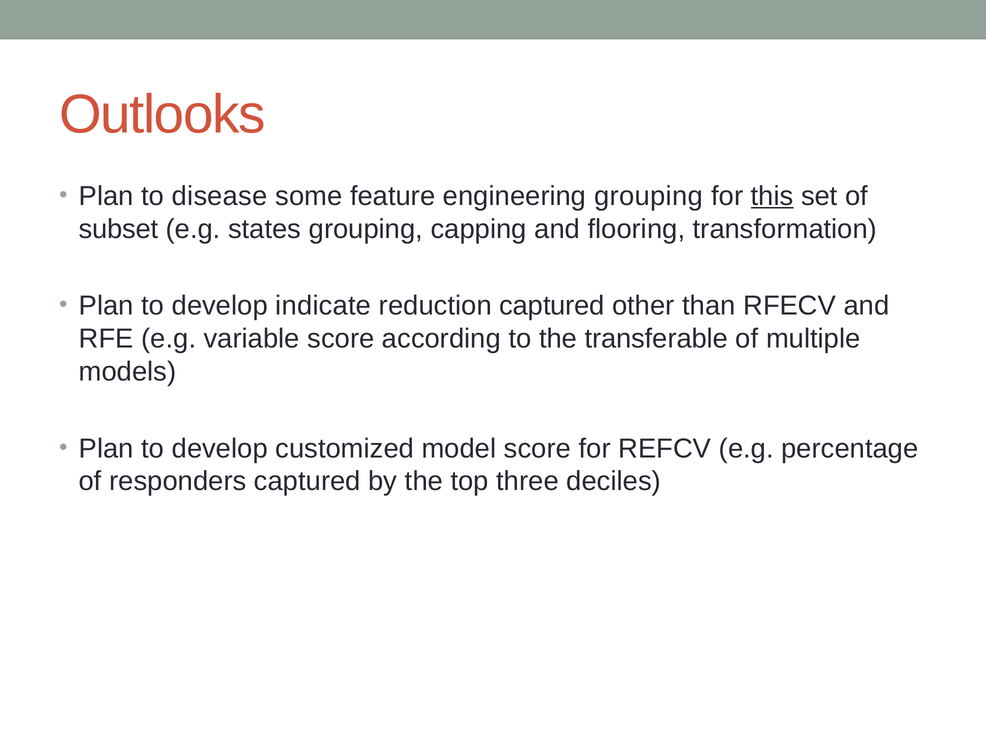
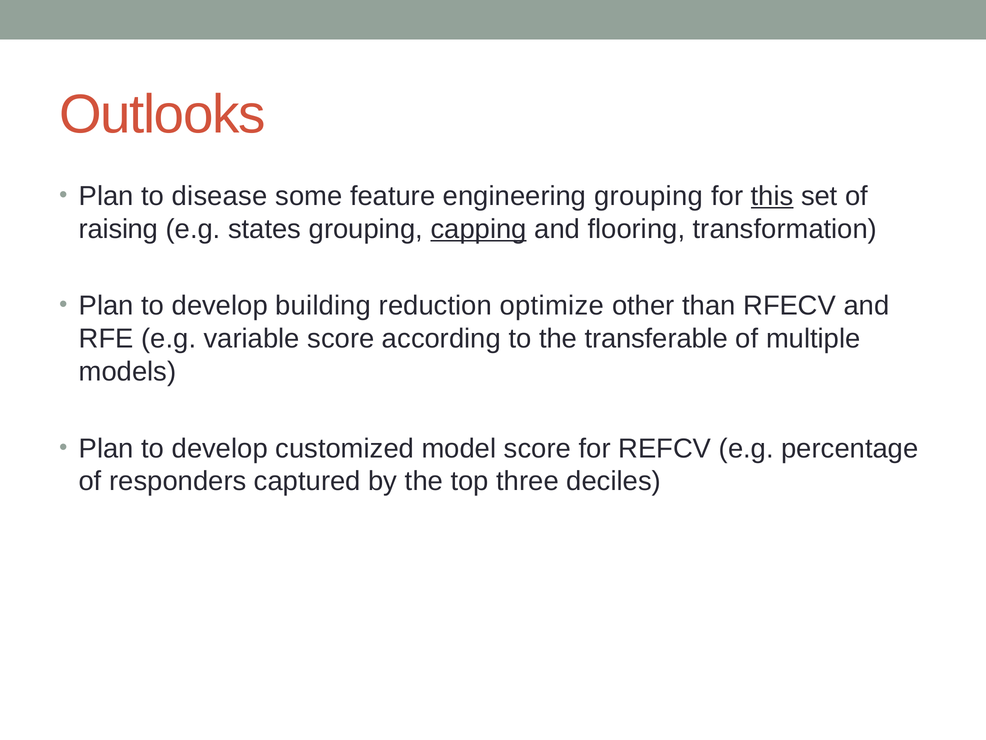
subset: subset -> raising
capping underline: none -> present
indicate: indicate -> building
reduction captured: captured -> optimize
